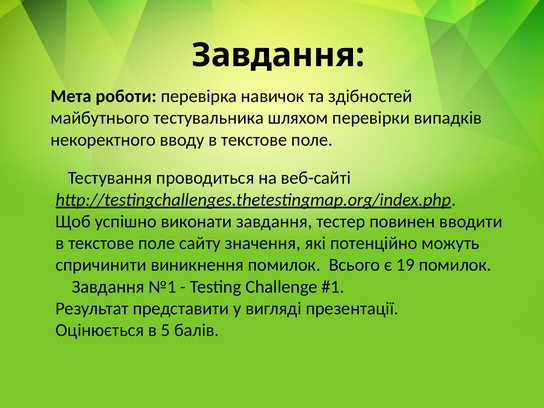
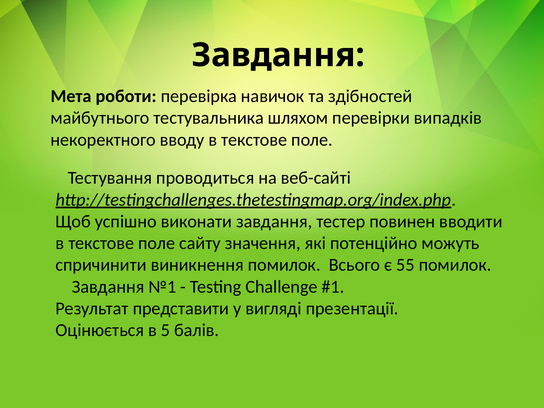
19: 19 -> 55
